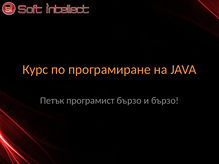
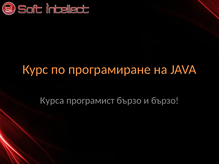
Петък: Петък -> Курса
